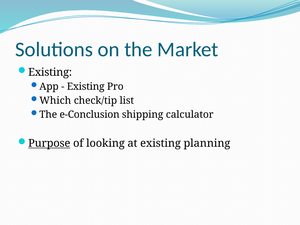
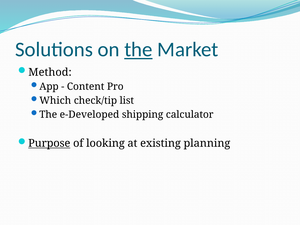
the at (138, 50) underline: none -> present
Existing at (50, 72): Existing -> Method
Existing at (86, 87): Existing -> Content
e-Conclusion: e-Conclusion -> e-Developed
